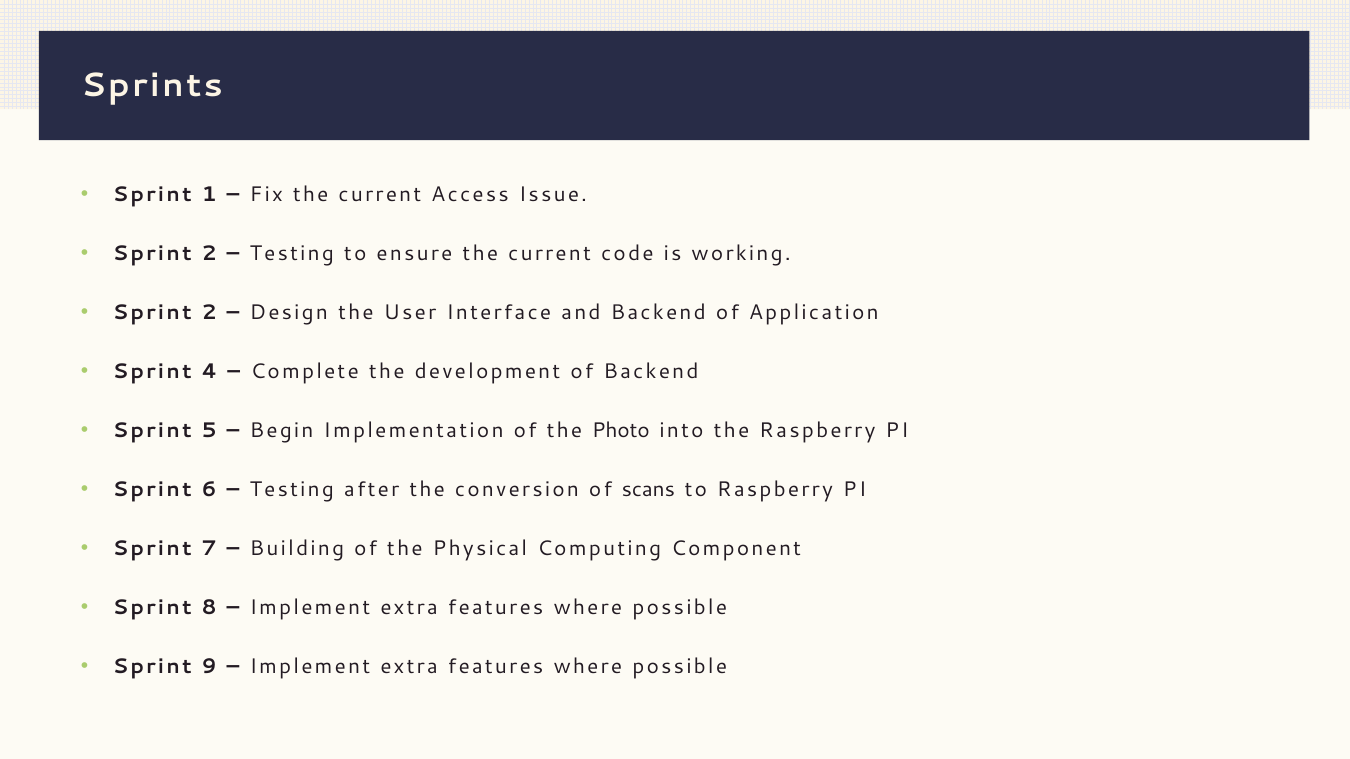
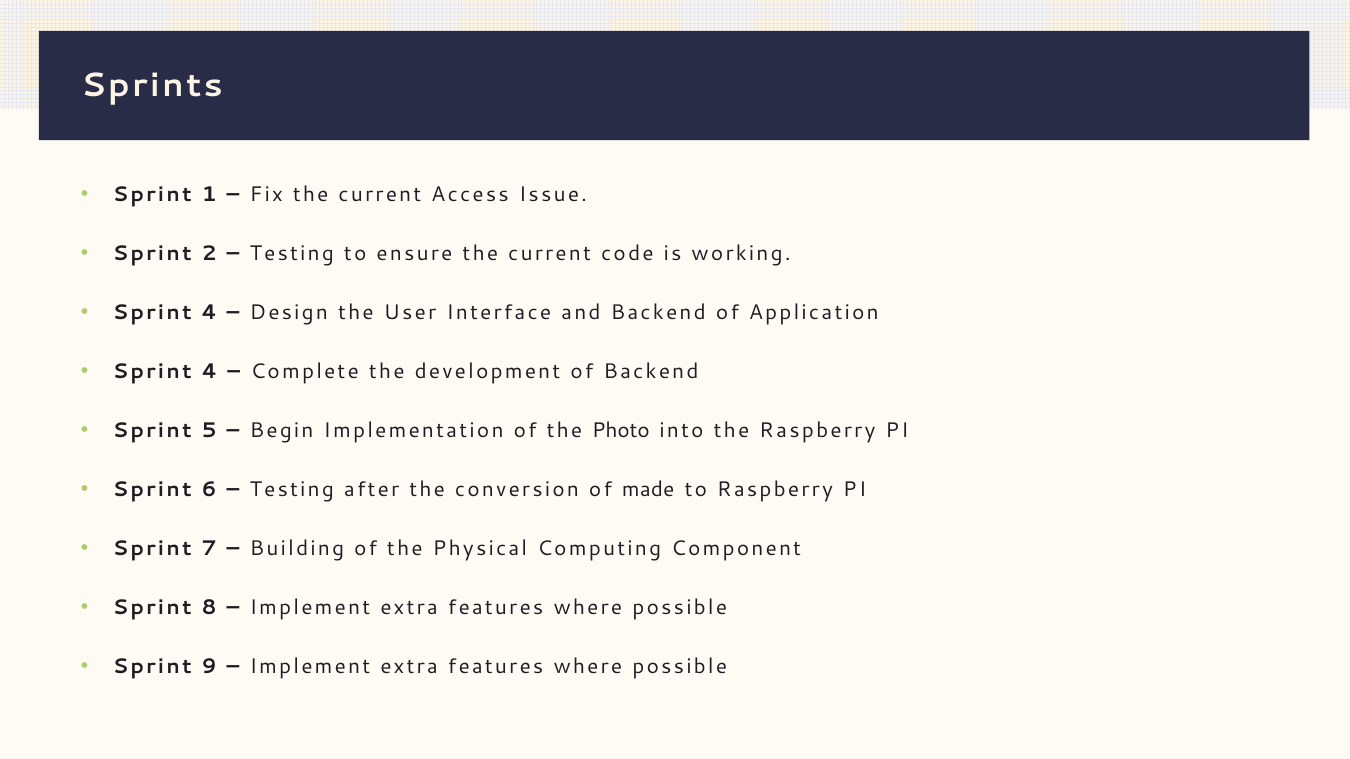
2 at (209, 313): 2 -> 4
scans: scans -> made
